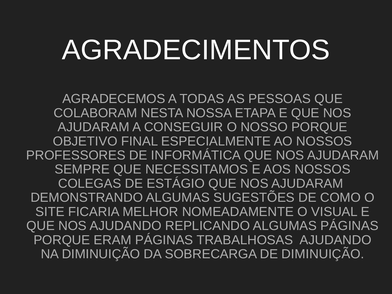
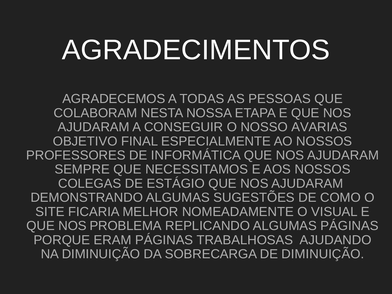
NOSSO PORQUE: PORQUE -> AVARIAS
NOS AJUDANDO: AJUDANDO -> PROBLEMA
